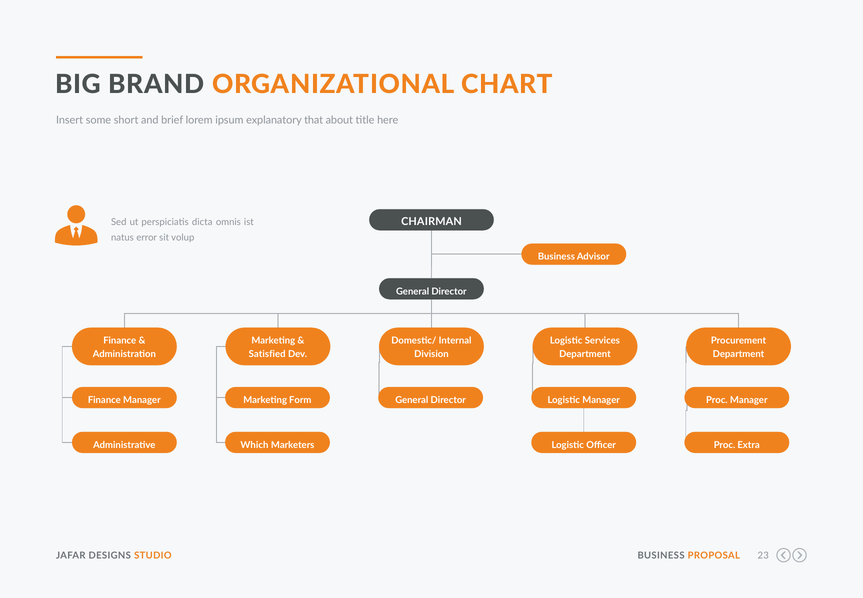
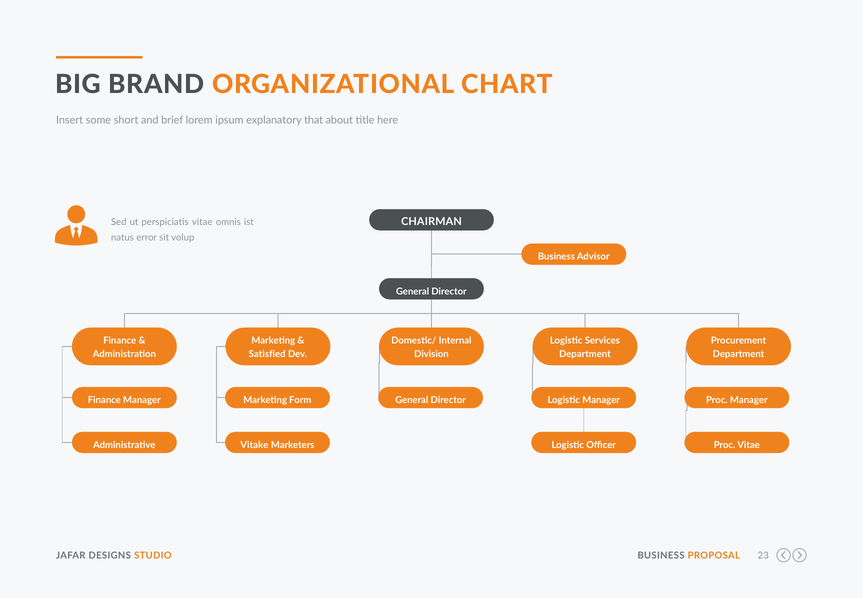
perspiciatis dicta: dicta -> vitae
Which: Which -> Vitake
Proc Extra: Extra -> Vitae
